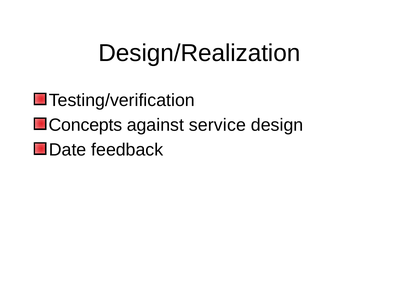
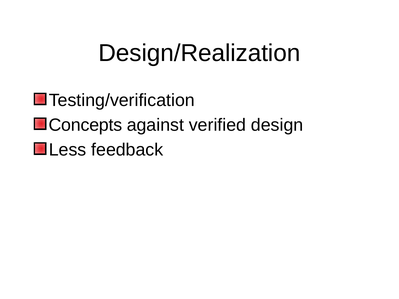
service: service -> verified
Date: Date -> Less
